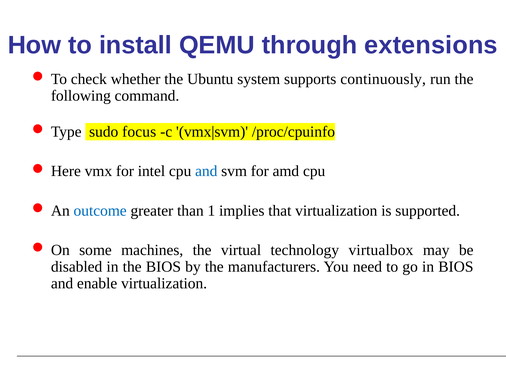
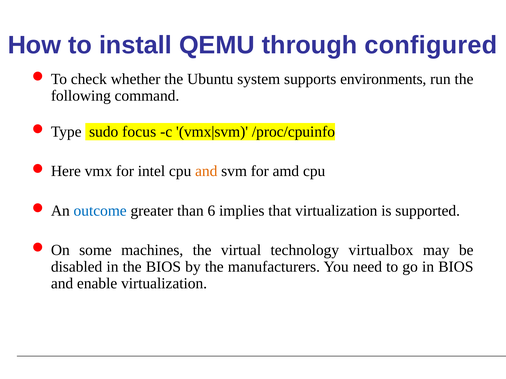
extensions: extensions -> configured
continuously: continuously -> environments
and at (206, 171) colour: blue -> orange
1: 1 -> 6
